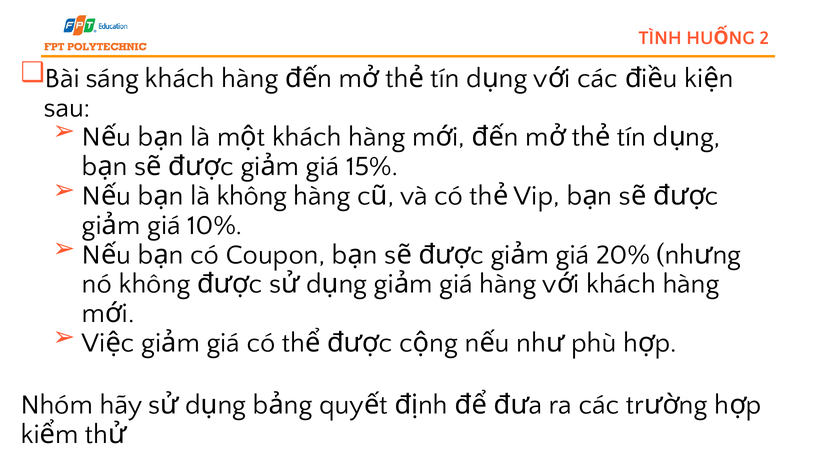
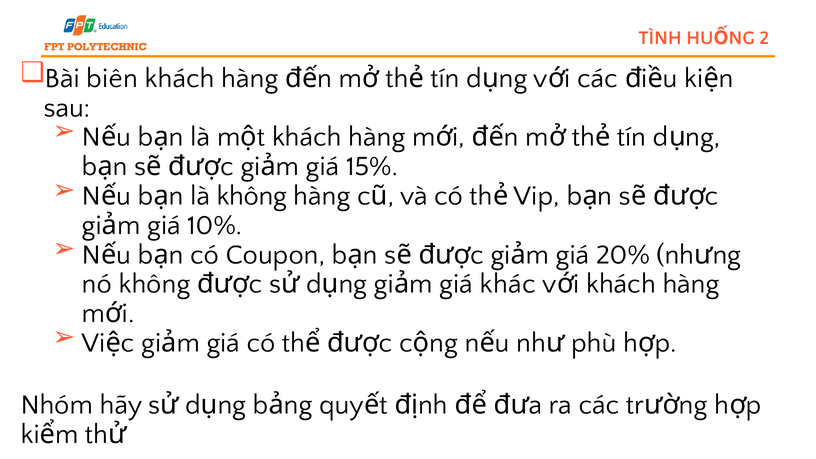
sáng: sáng -> biên
giá hàng: hàng -> khác
